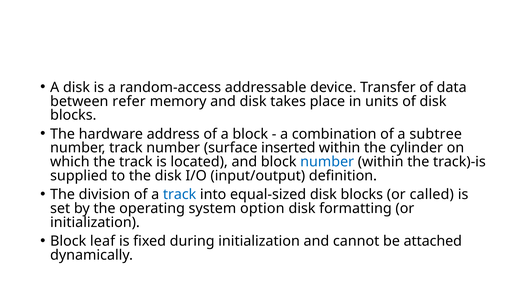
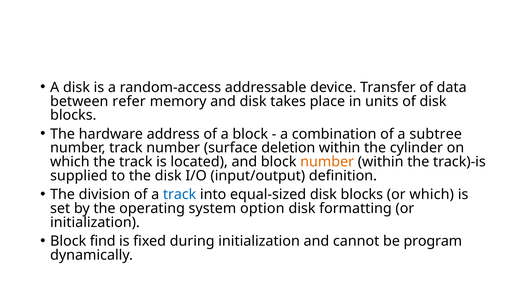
inserted: inserted -> deletion
number at (327, 162) colour: blue -> orange
or called: called -> which
leaf: leaf -> find
attached: attached -> program
